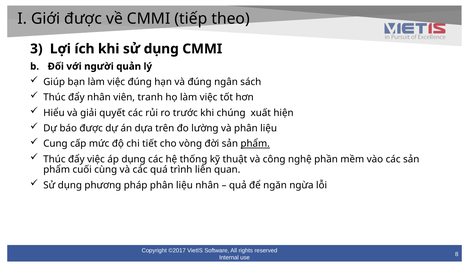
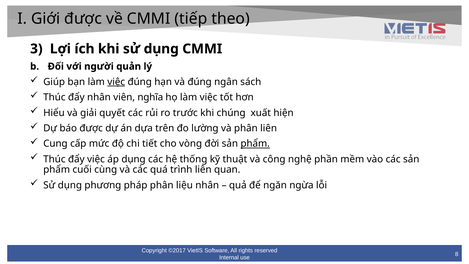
việc at (116, 82) underline: none -> present
tranh: tranh -> nghĩa
và phân liệu: liệu -> liên
